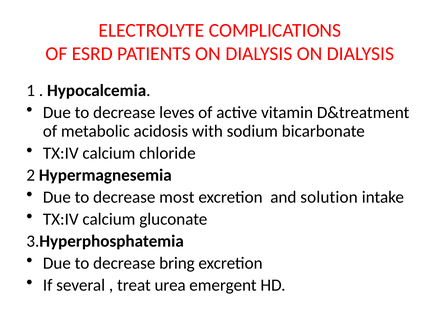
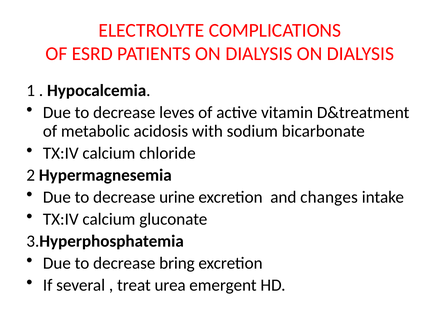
most: most -> urine
solution: solution -> changes
